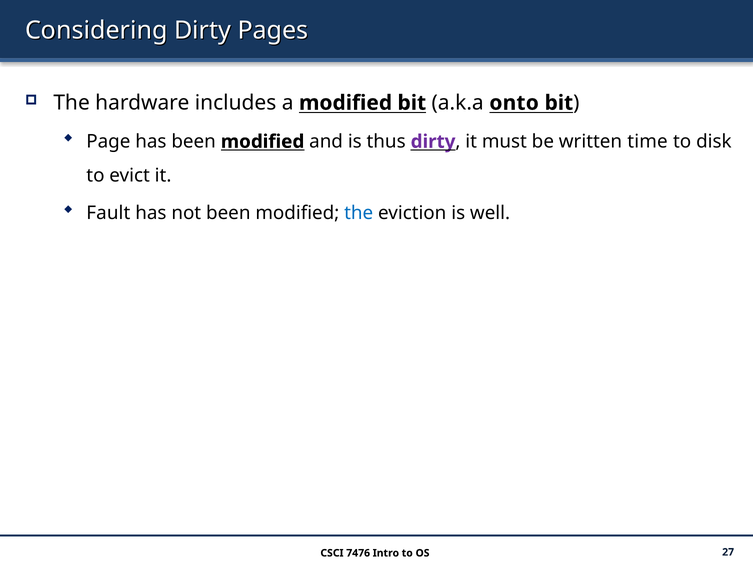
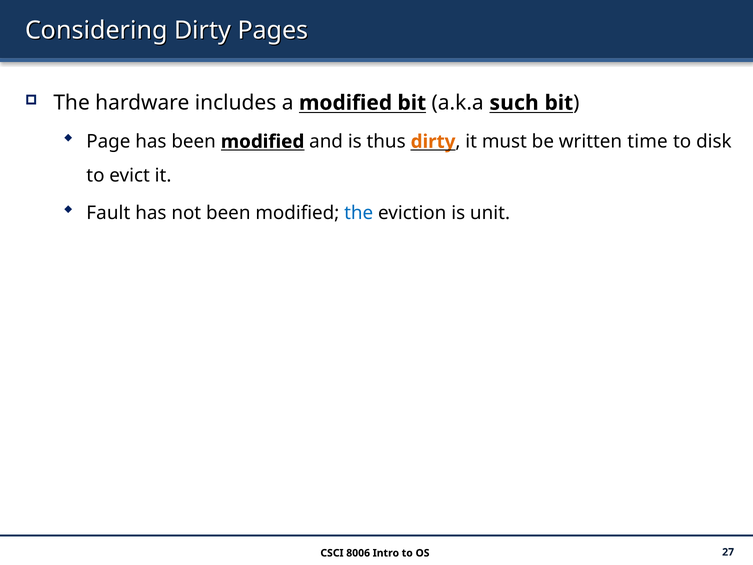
onto: onto -> such
dirty at (433, 142) colour: purple -> orange
well: well -> unit
7476: 7476 -> 8006
